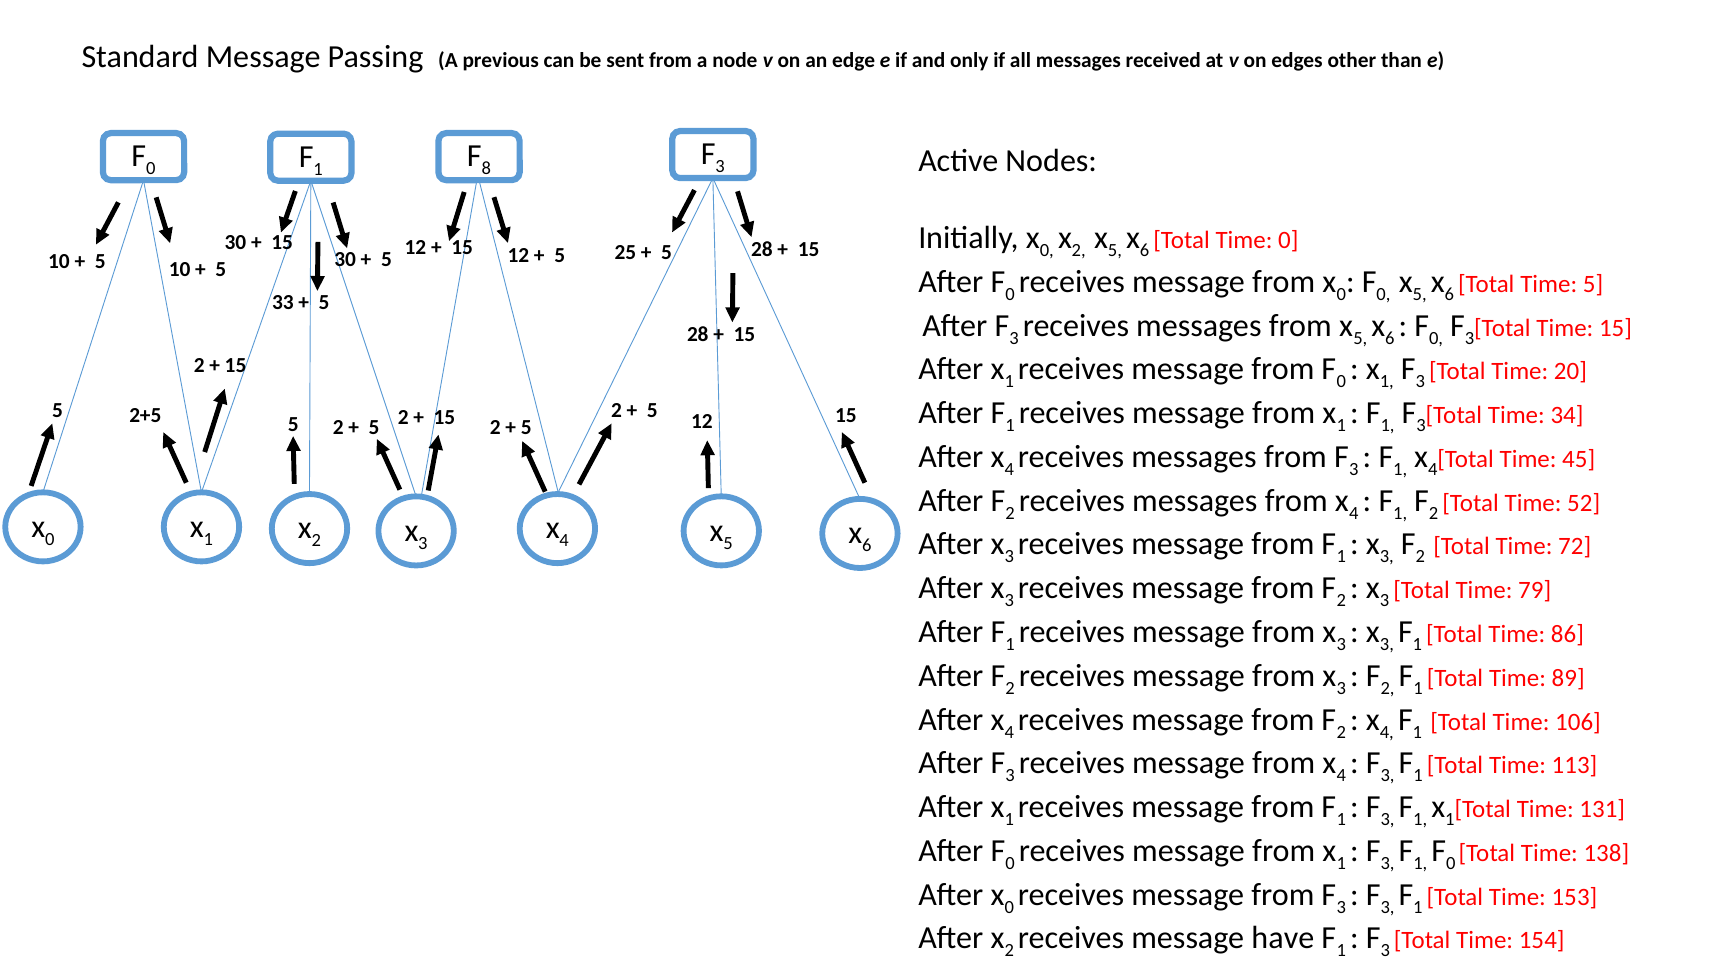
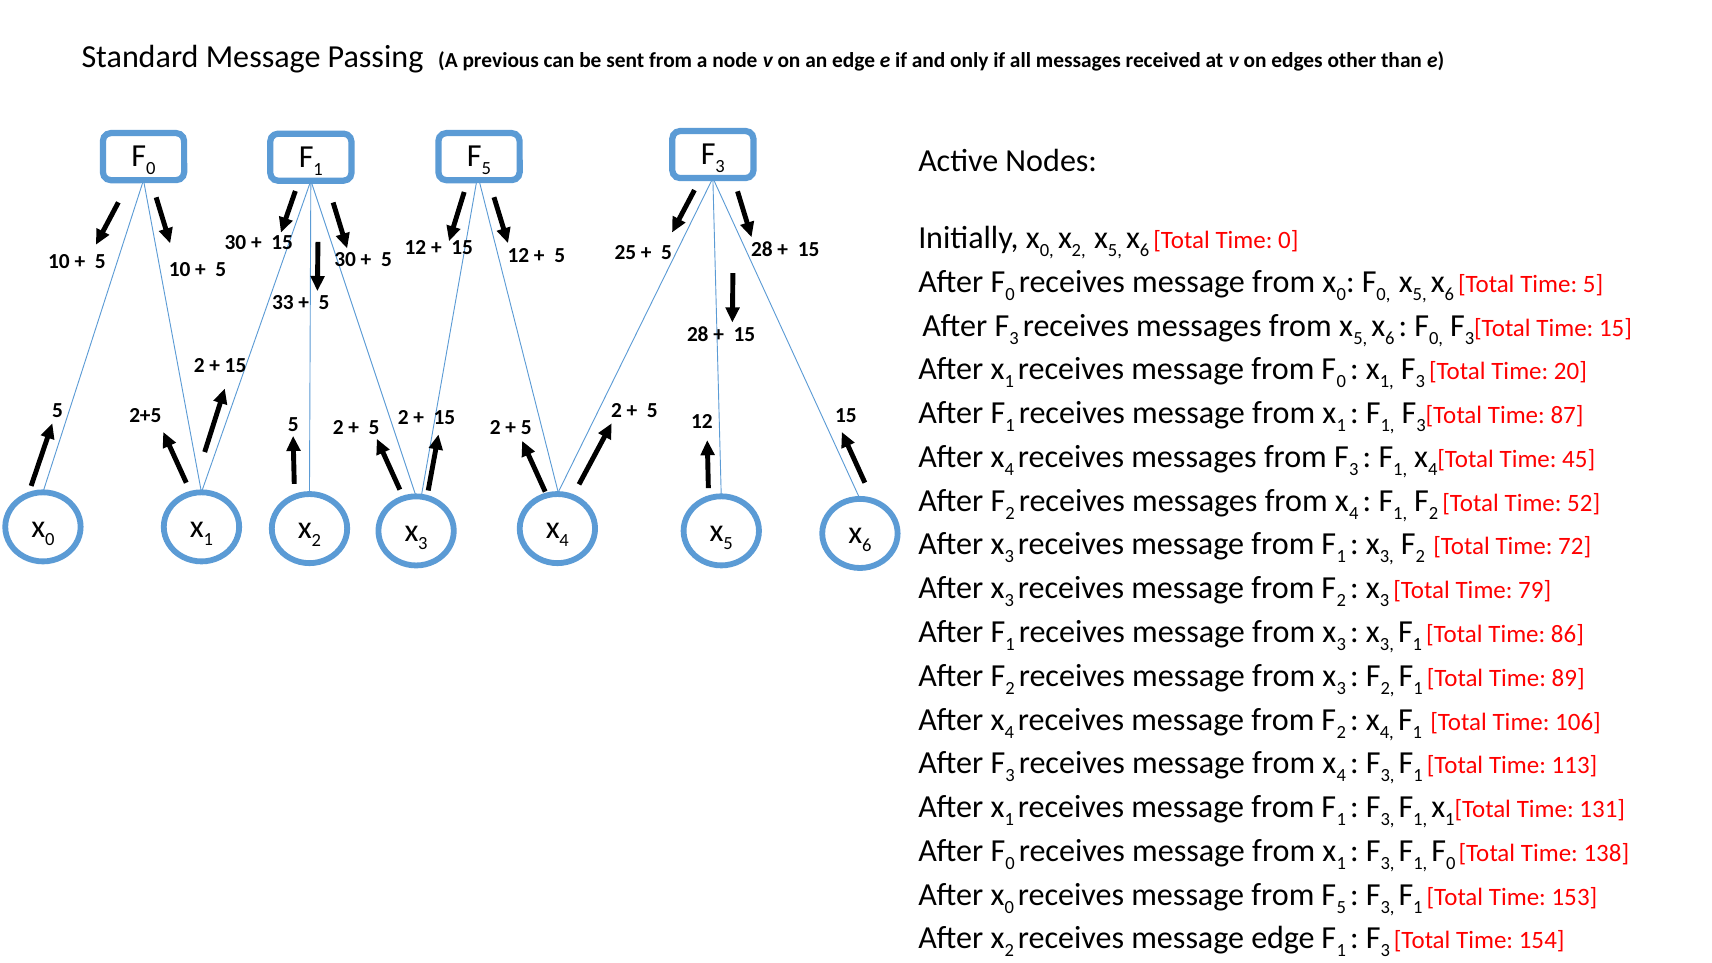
8 at (486, 169): 8 -> 5
34: 34 -> 87
3 at (1341, 907): 3 -> 5
message have: have -> edge
